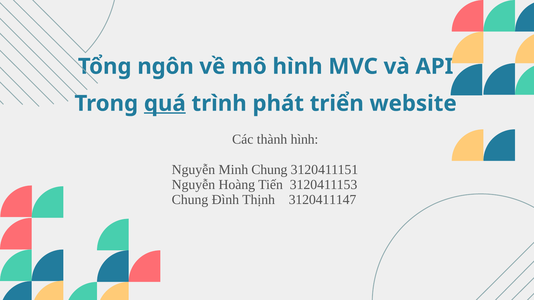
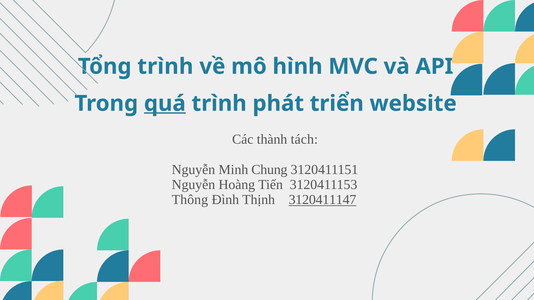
Tổng ngôn: ngôn -> trình
thành hình: hình -> tách
Chung at (190, 200): Chung -> Thông
3120411147 underline: none -> present
